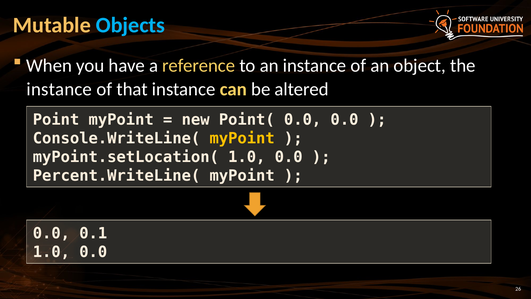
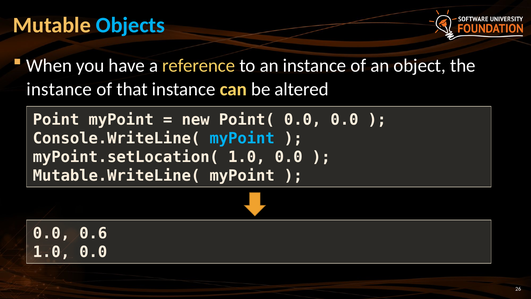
myPoint at (242, 138) colour: yellow -> light blue
Percent.WriteLine(: Percent.WriteLine( -> Mutable.WriteLine(
0.1: 0.1 -> 0.6
